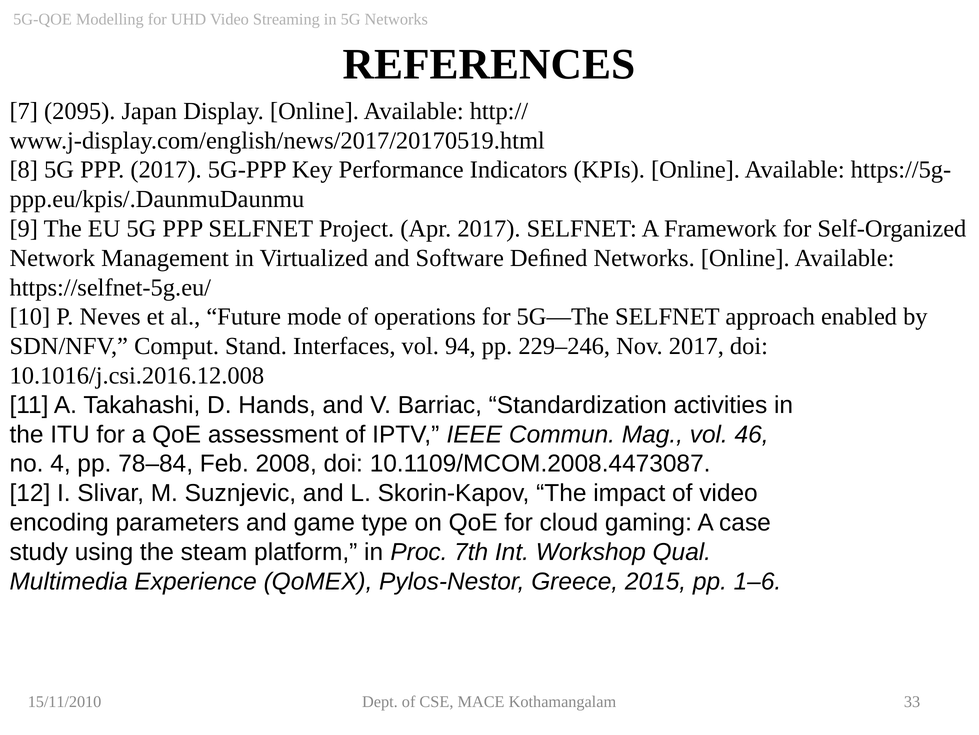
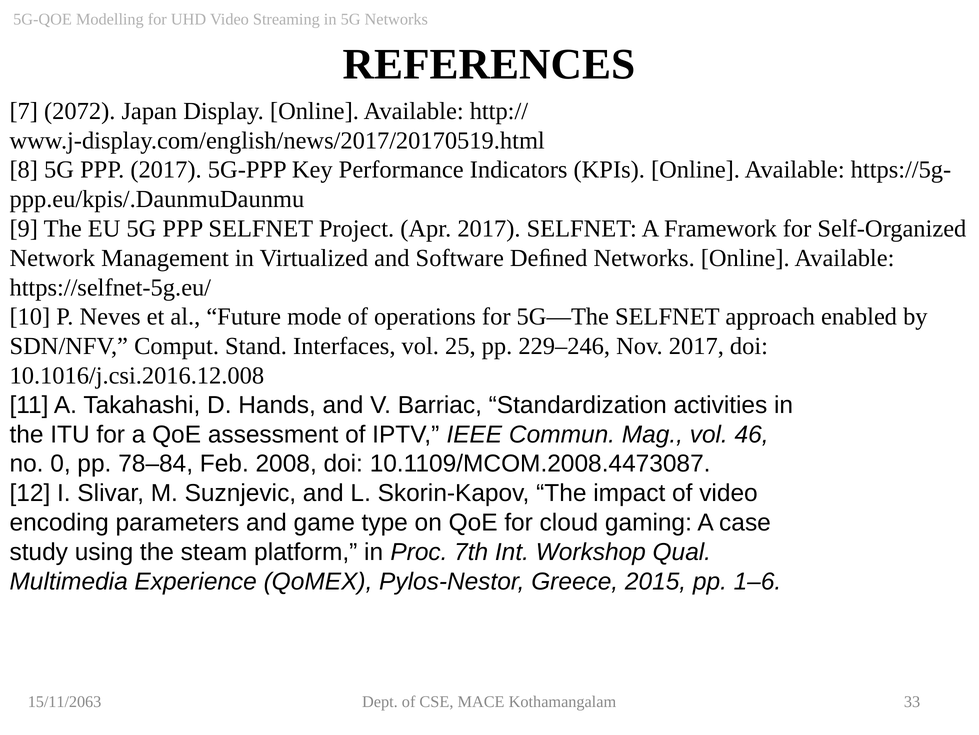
2095: 2095 -> 2072
94: 94 -> 25
4: 4 -> 0
15/11/2010: 15/11/2010 -> 15/11/2063
